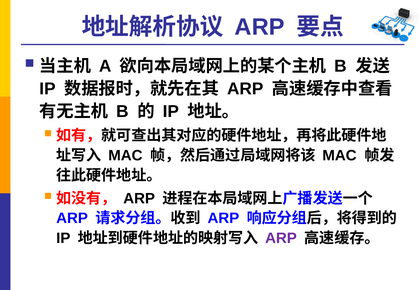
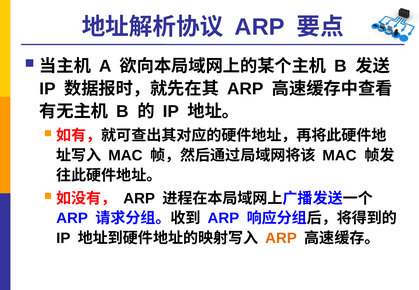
ARP at (281, 238) colour: purple -> orange
